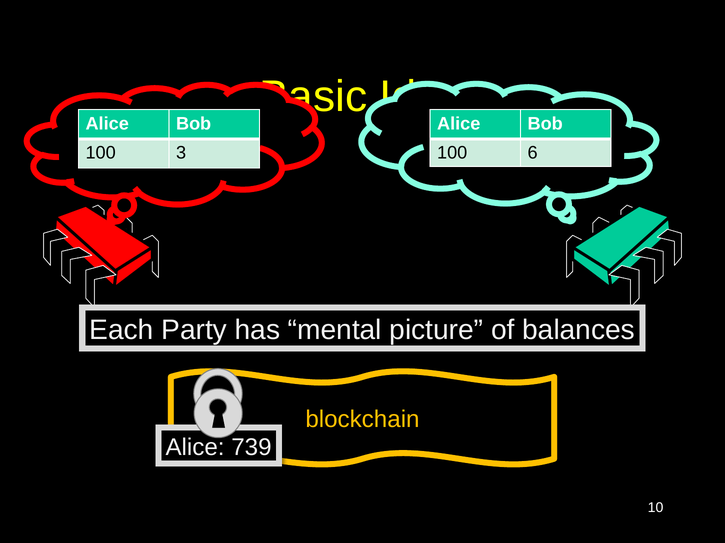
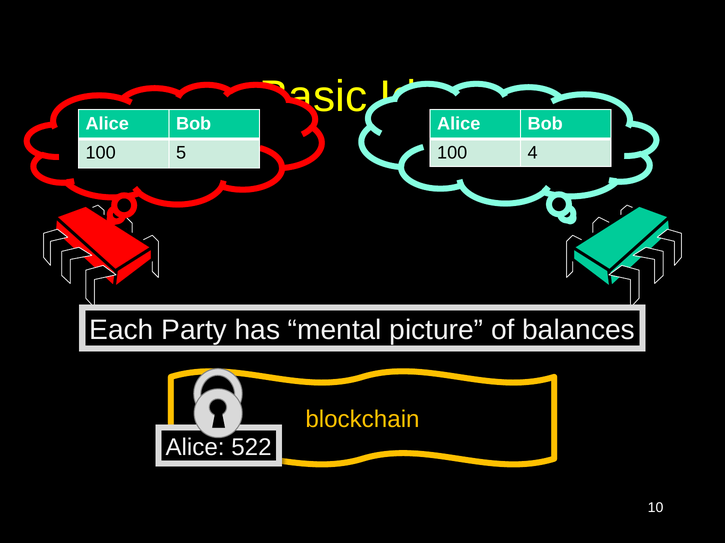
3: 3 -> 5
6: 6 -> 4
739: 739 -> 522
